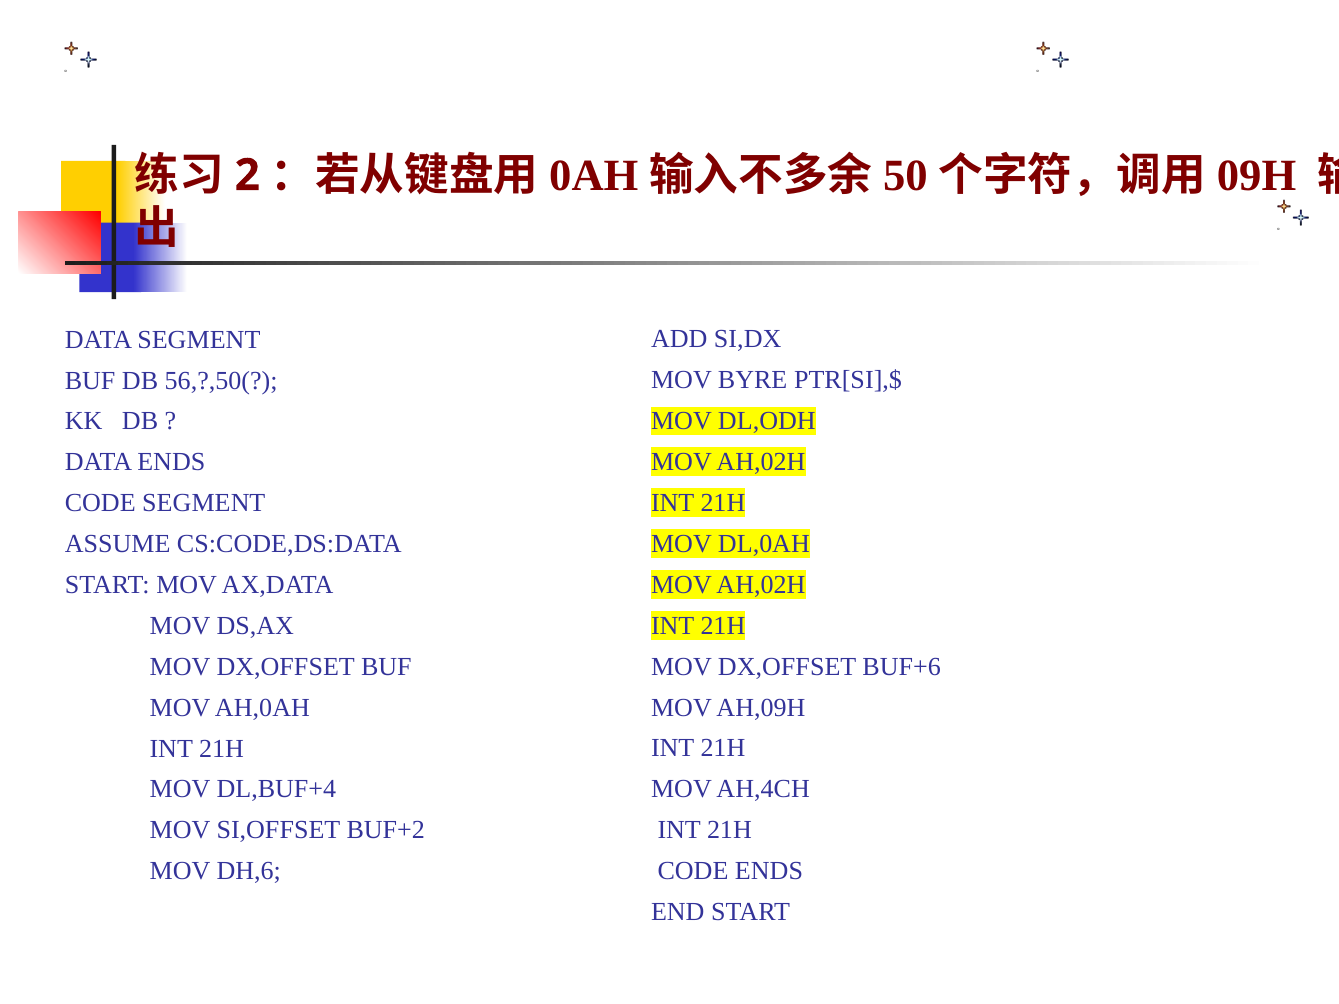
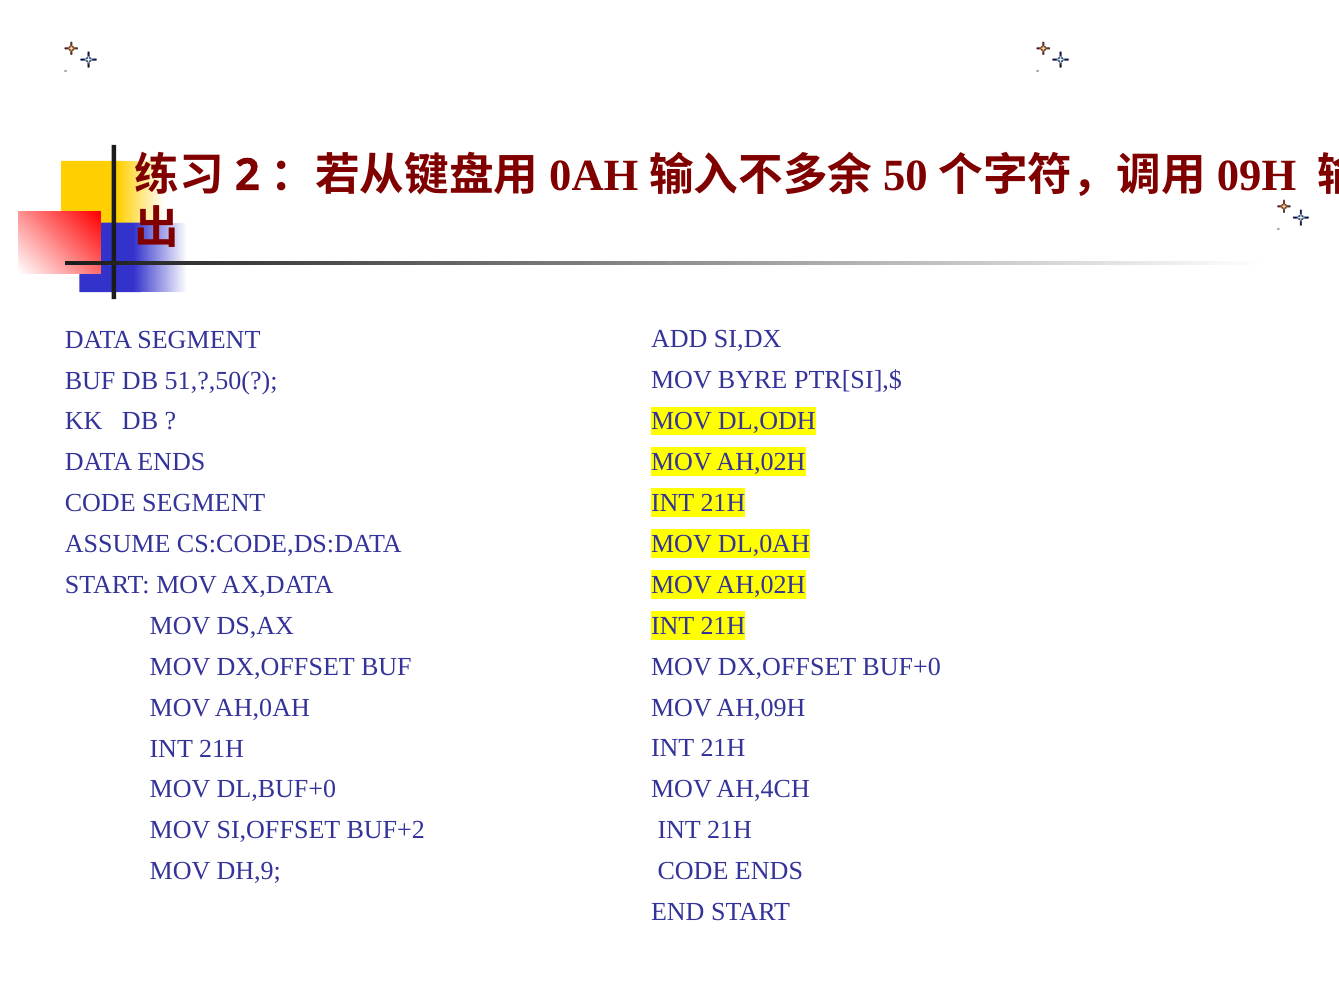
56,?,50(: 56,?,50( -> 51,?,50(
BUF+6: BUF+6 -> BUF+0
DL,BUF+4: DL,BUF+4 -> DL,BUF+0
DH,6: DH,6 -> DH,9
